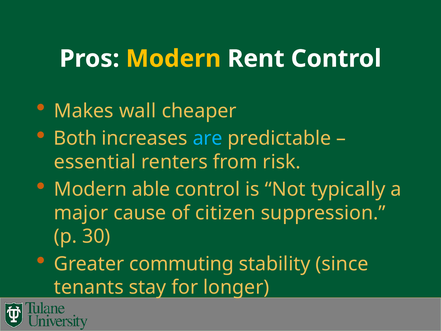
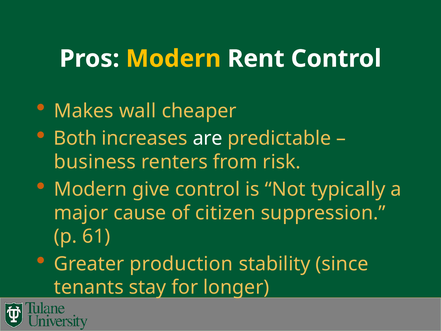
are colour: light blue -> white
essential: essential -> business
able: able -> give
30: 30 -> 61
commuting: commuting -> production
